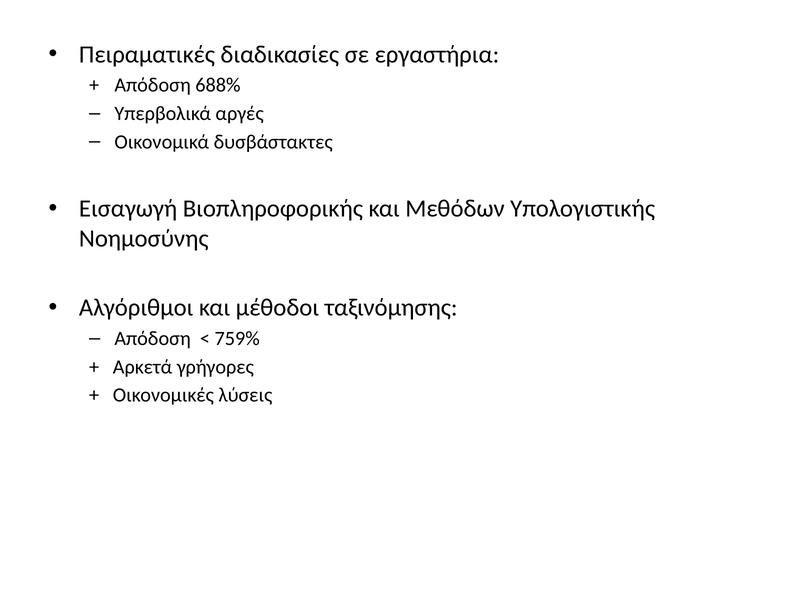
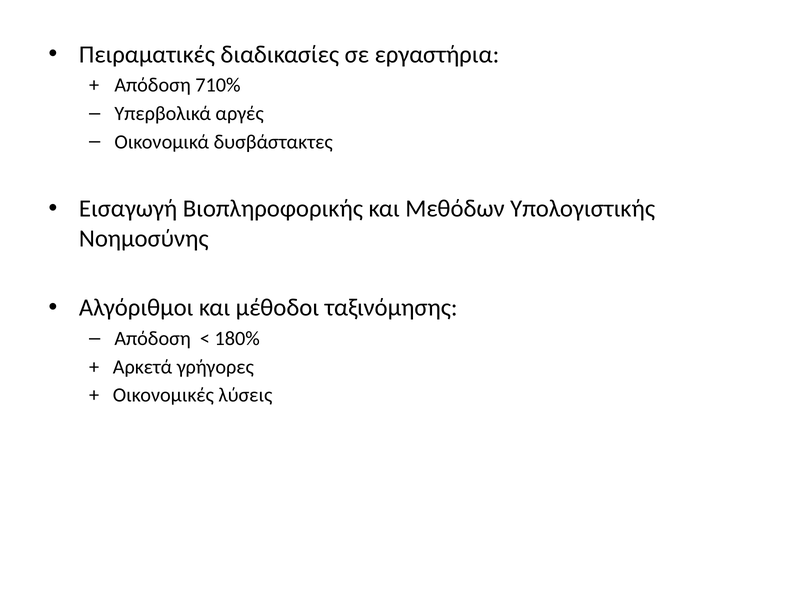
688%: 688% -> 710%
759%: 759% -> 180%
